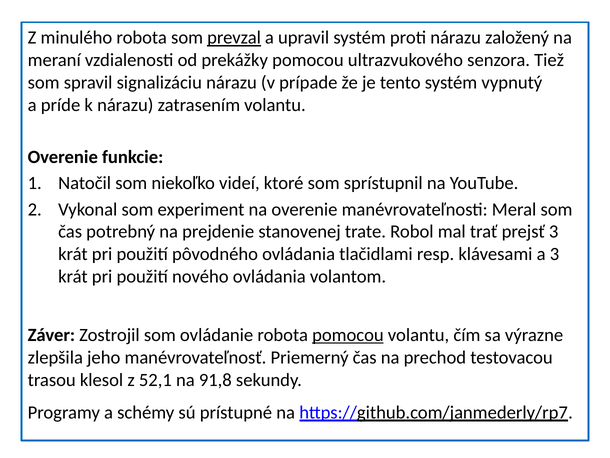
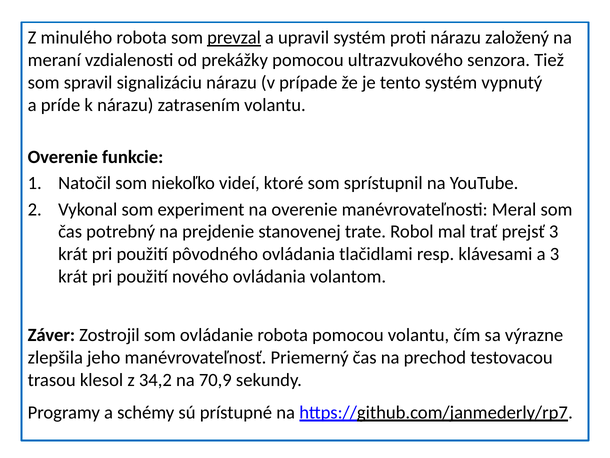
pomocou at (348, 335) underline: present -> none
52,1: 52,1 -> 34,2
91,8: 91,8 -> 70,9
